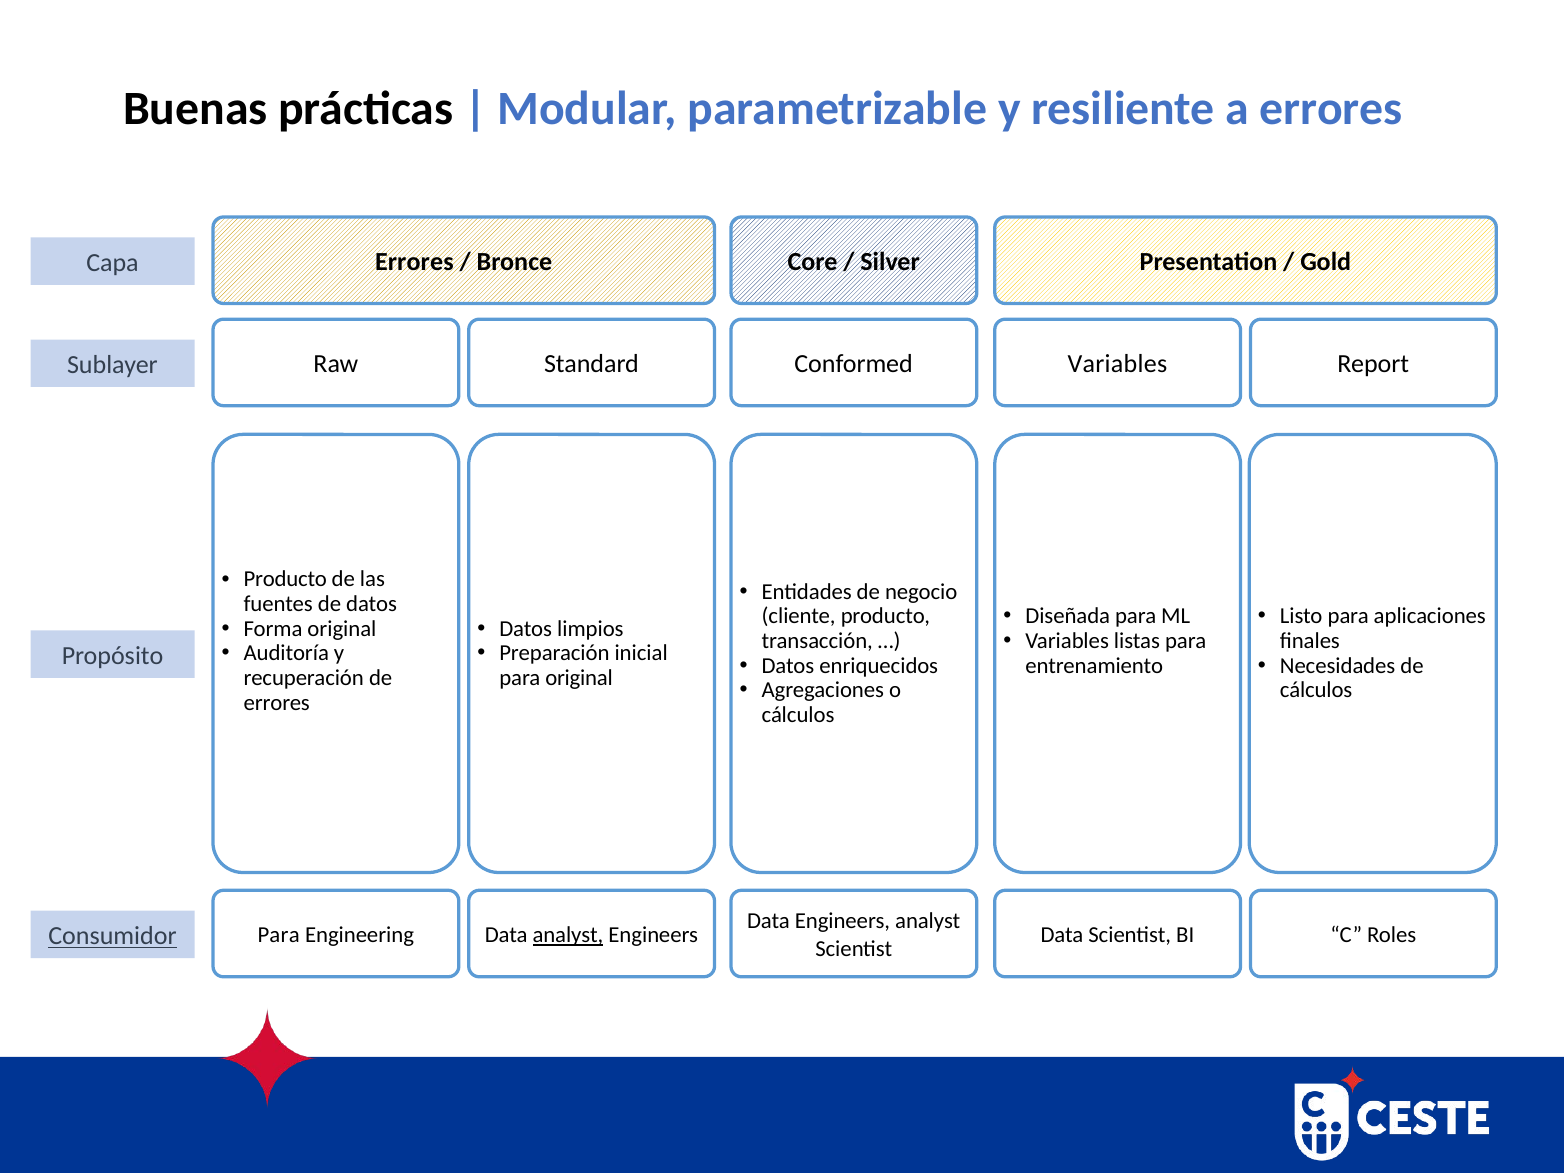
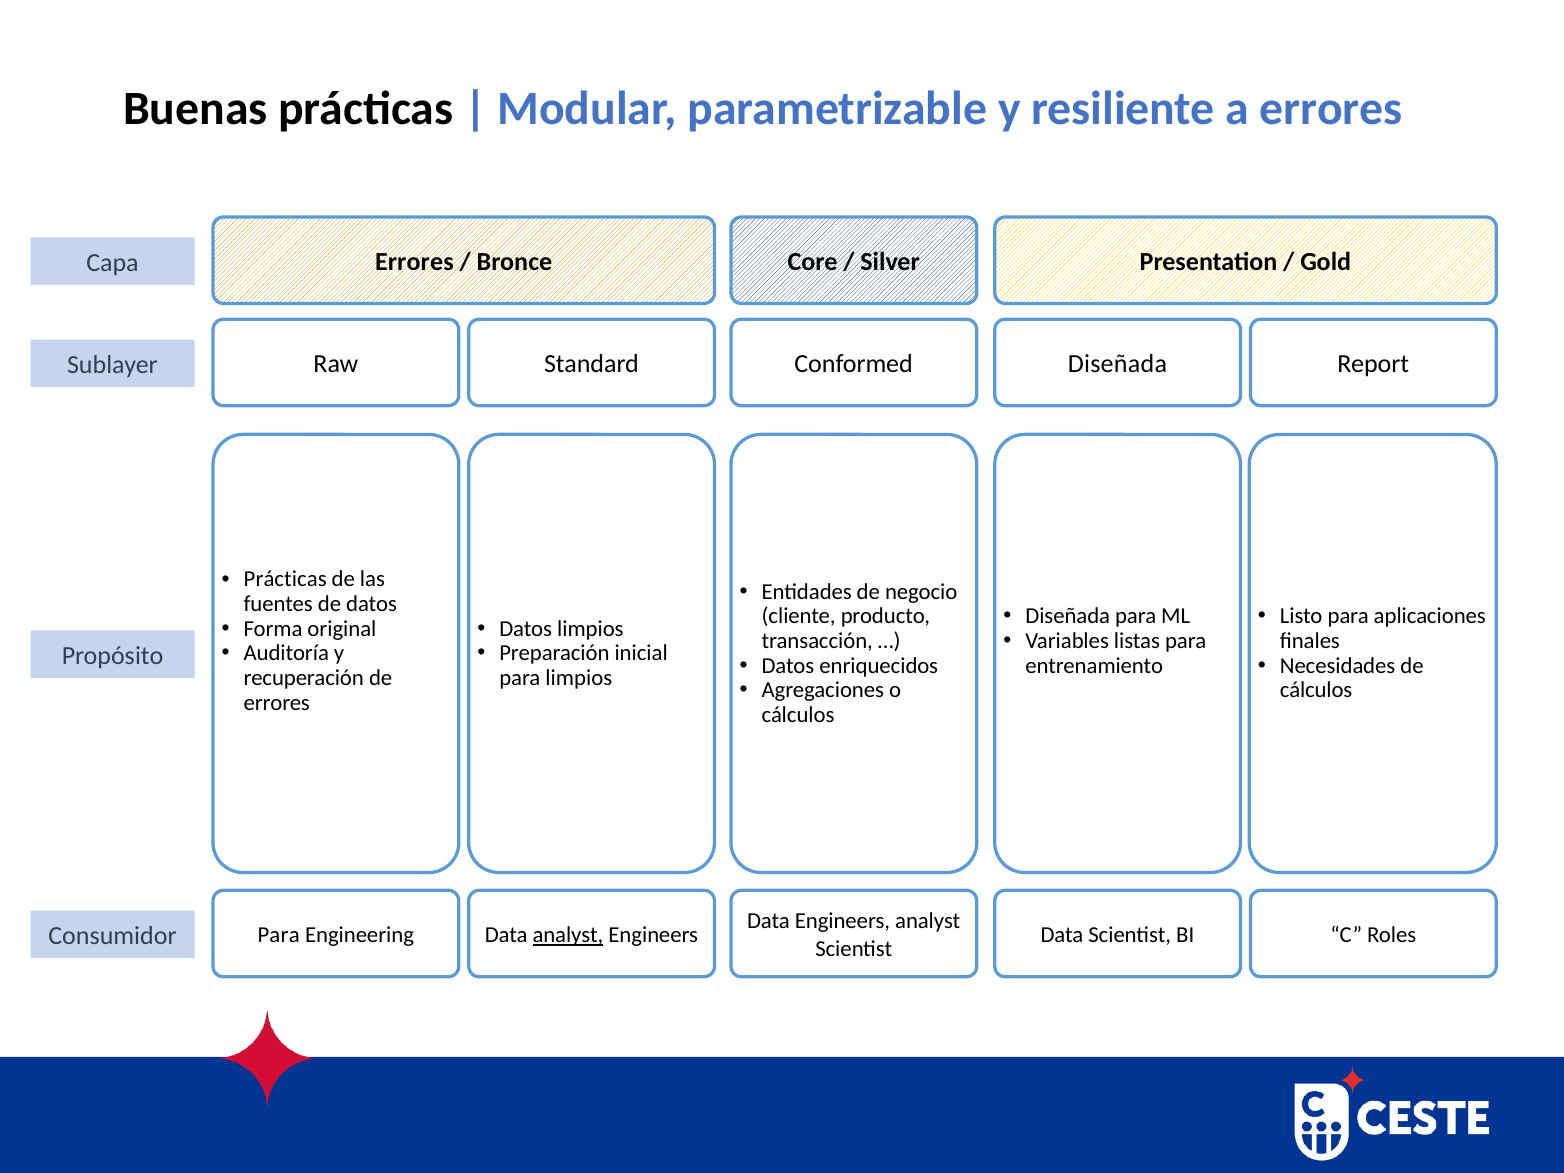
Conformed Variables: Variables -> Diseñada
Producto at (285, 579): Producto -> Prácticas
para original: original -> limpios
Consumidor underline: present -> none
